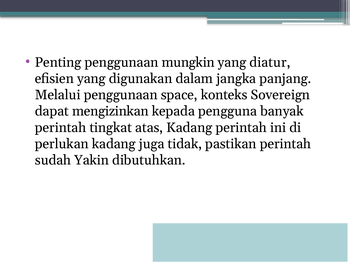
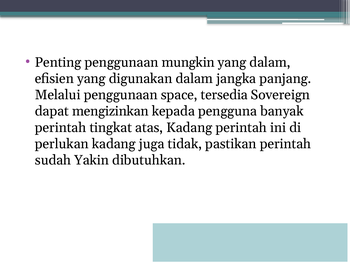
yang diatur: diatur -> dalam
konteks: konteks -> tersedia
